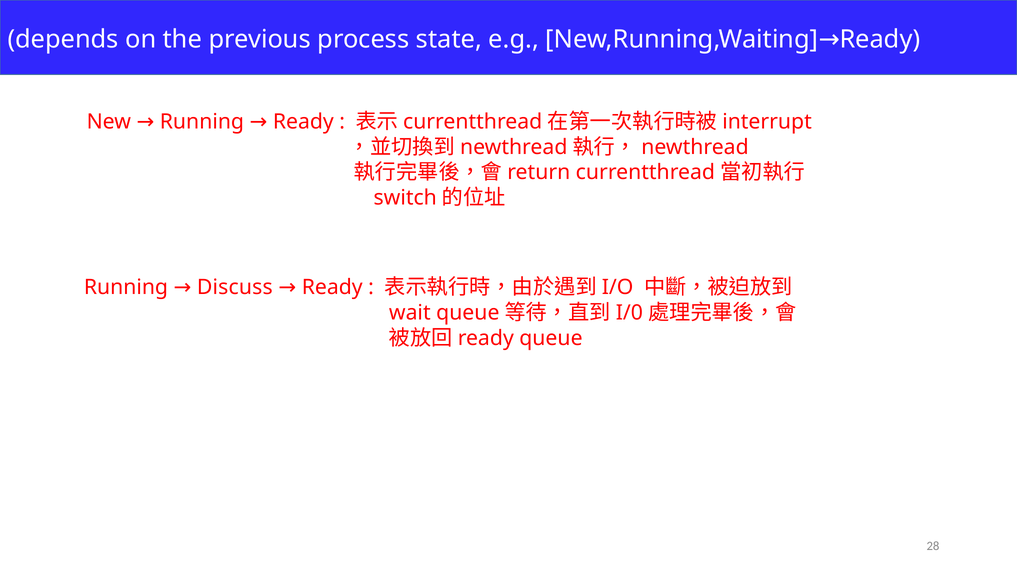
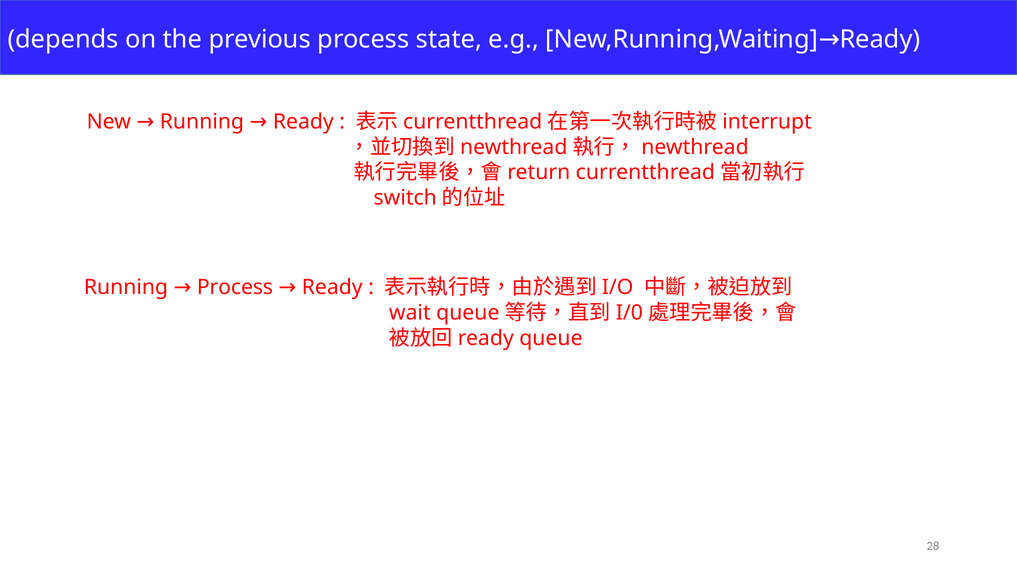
Running Discuss: Discuss -> Process
